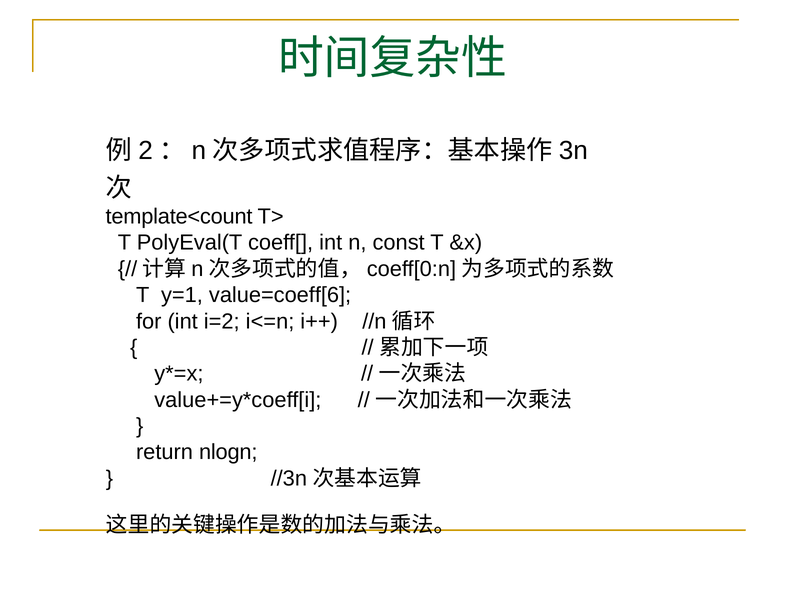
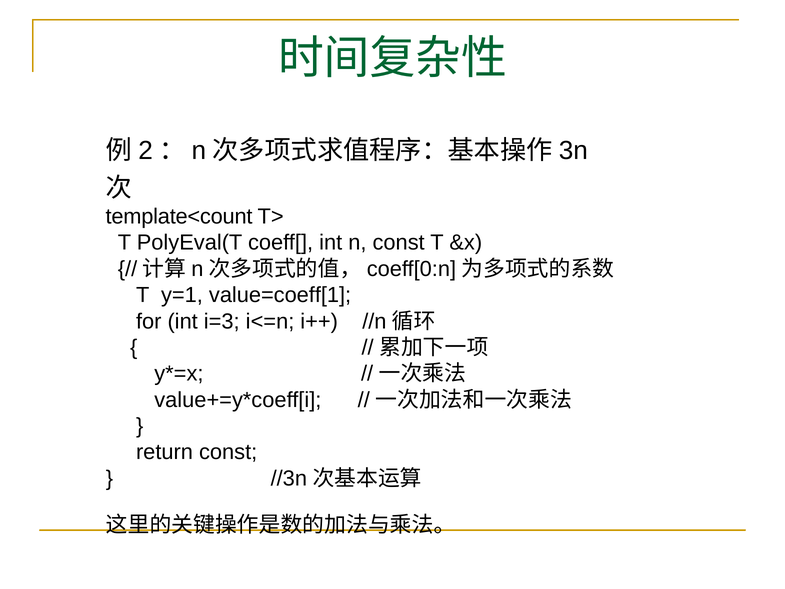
value=coeff[6: value=coeff[6 -> value=coeff[1
i=2: i=2 -> i=3
return nlogn: nlogn -> const
